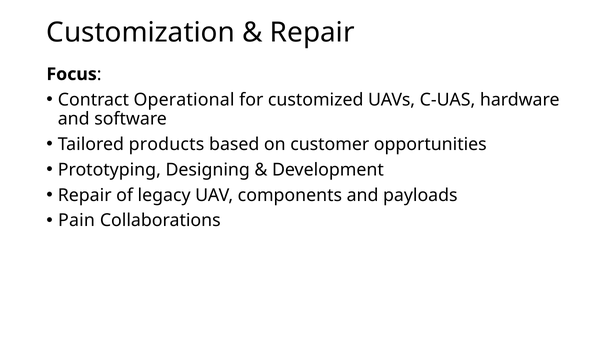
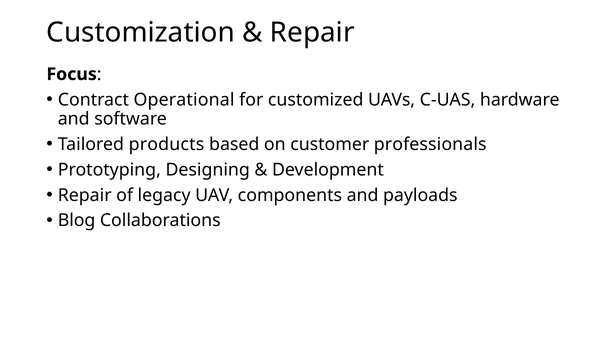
opportunities: opportunities -> professionals
Pain: Pain -> Blog
